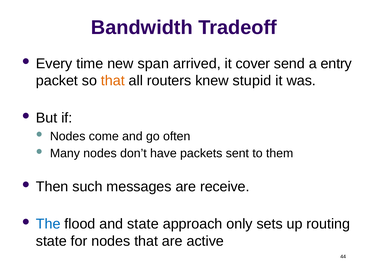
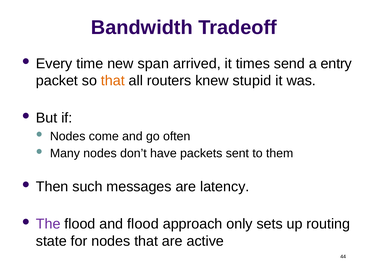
cover: cover -> times
receive: receive -> latency
The colour: blue -> purple
and state: state -> flood
